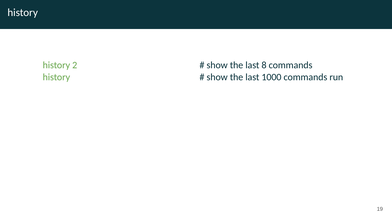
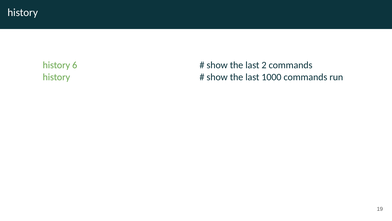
2: 2 -> 6
8: 8 -> 2
